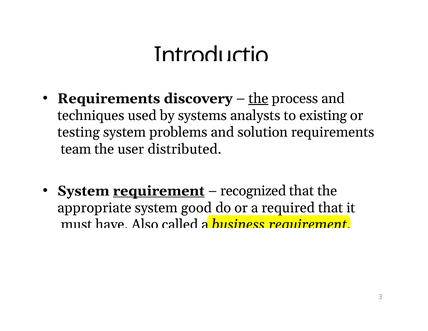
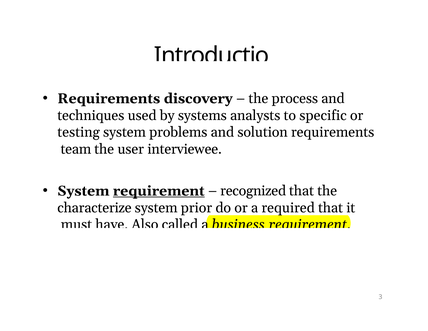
the at (258, 98) underline: present -> none
existing: existing -> specific
distributed: distributed -> interviewee
appropriate: appropriate -> characterize
good: good -> prior
